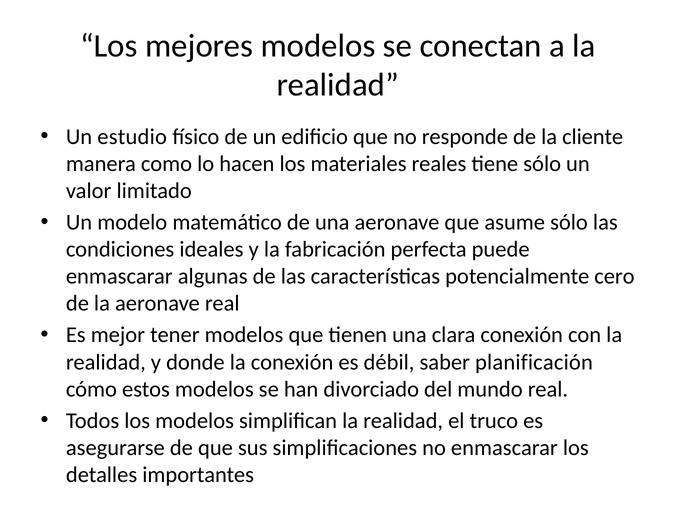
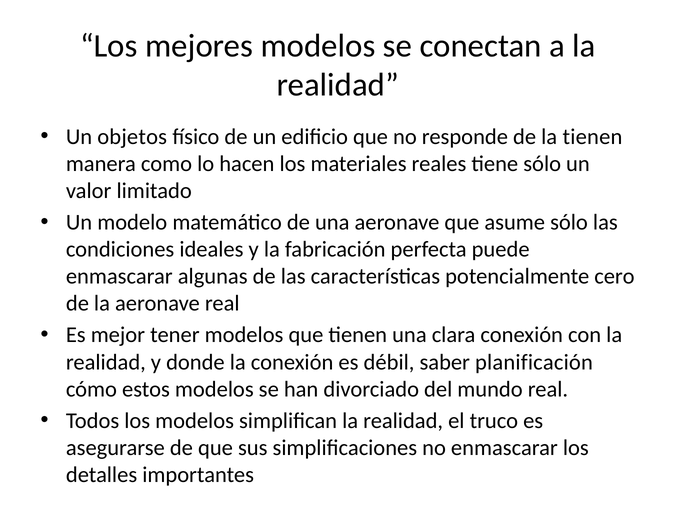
estudio: estudio -> objetos
la cliente: cliente -> tienen
